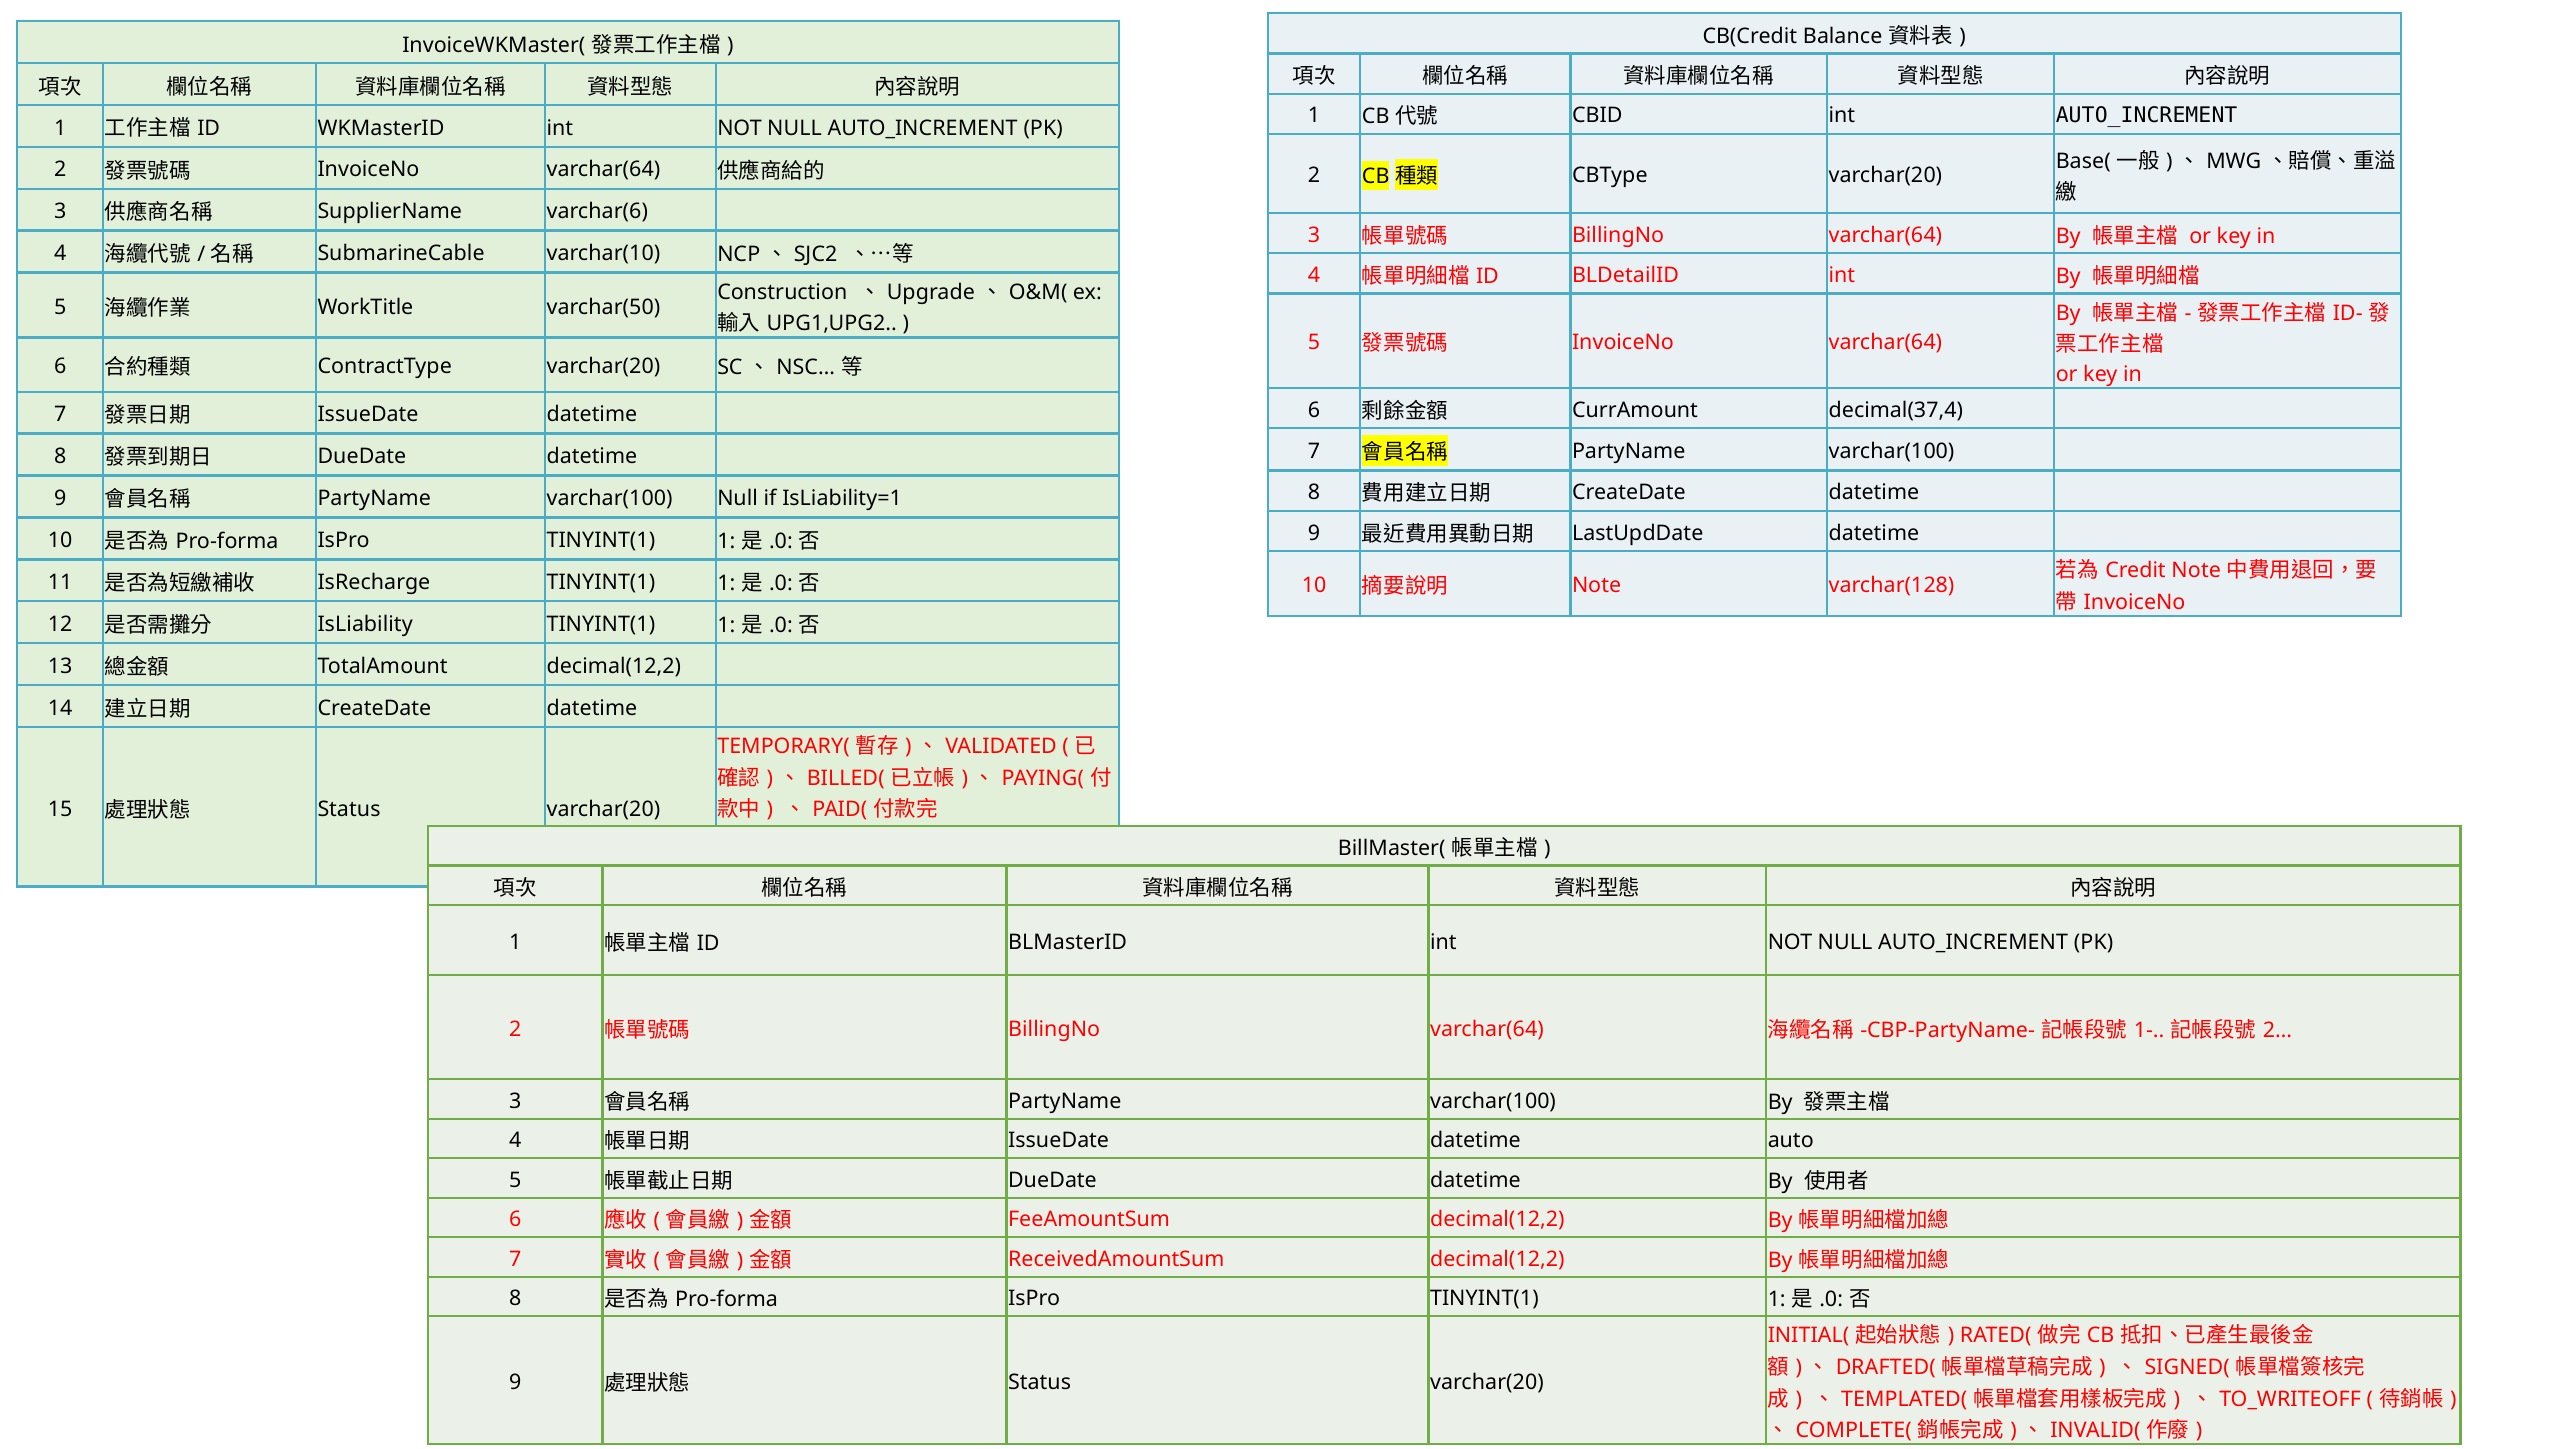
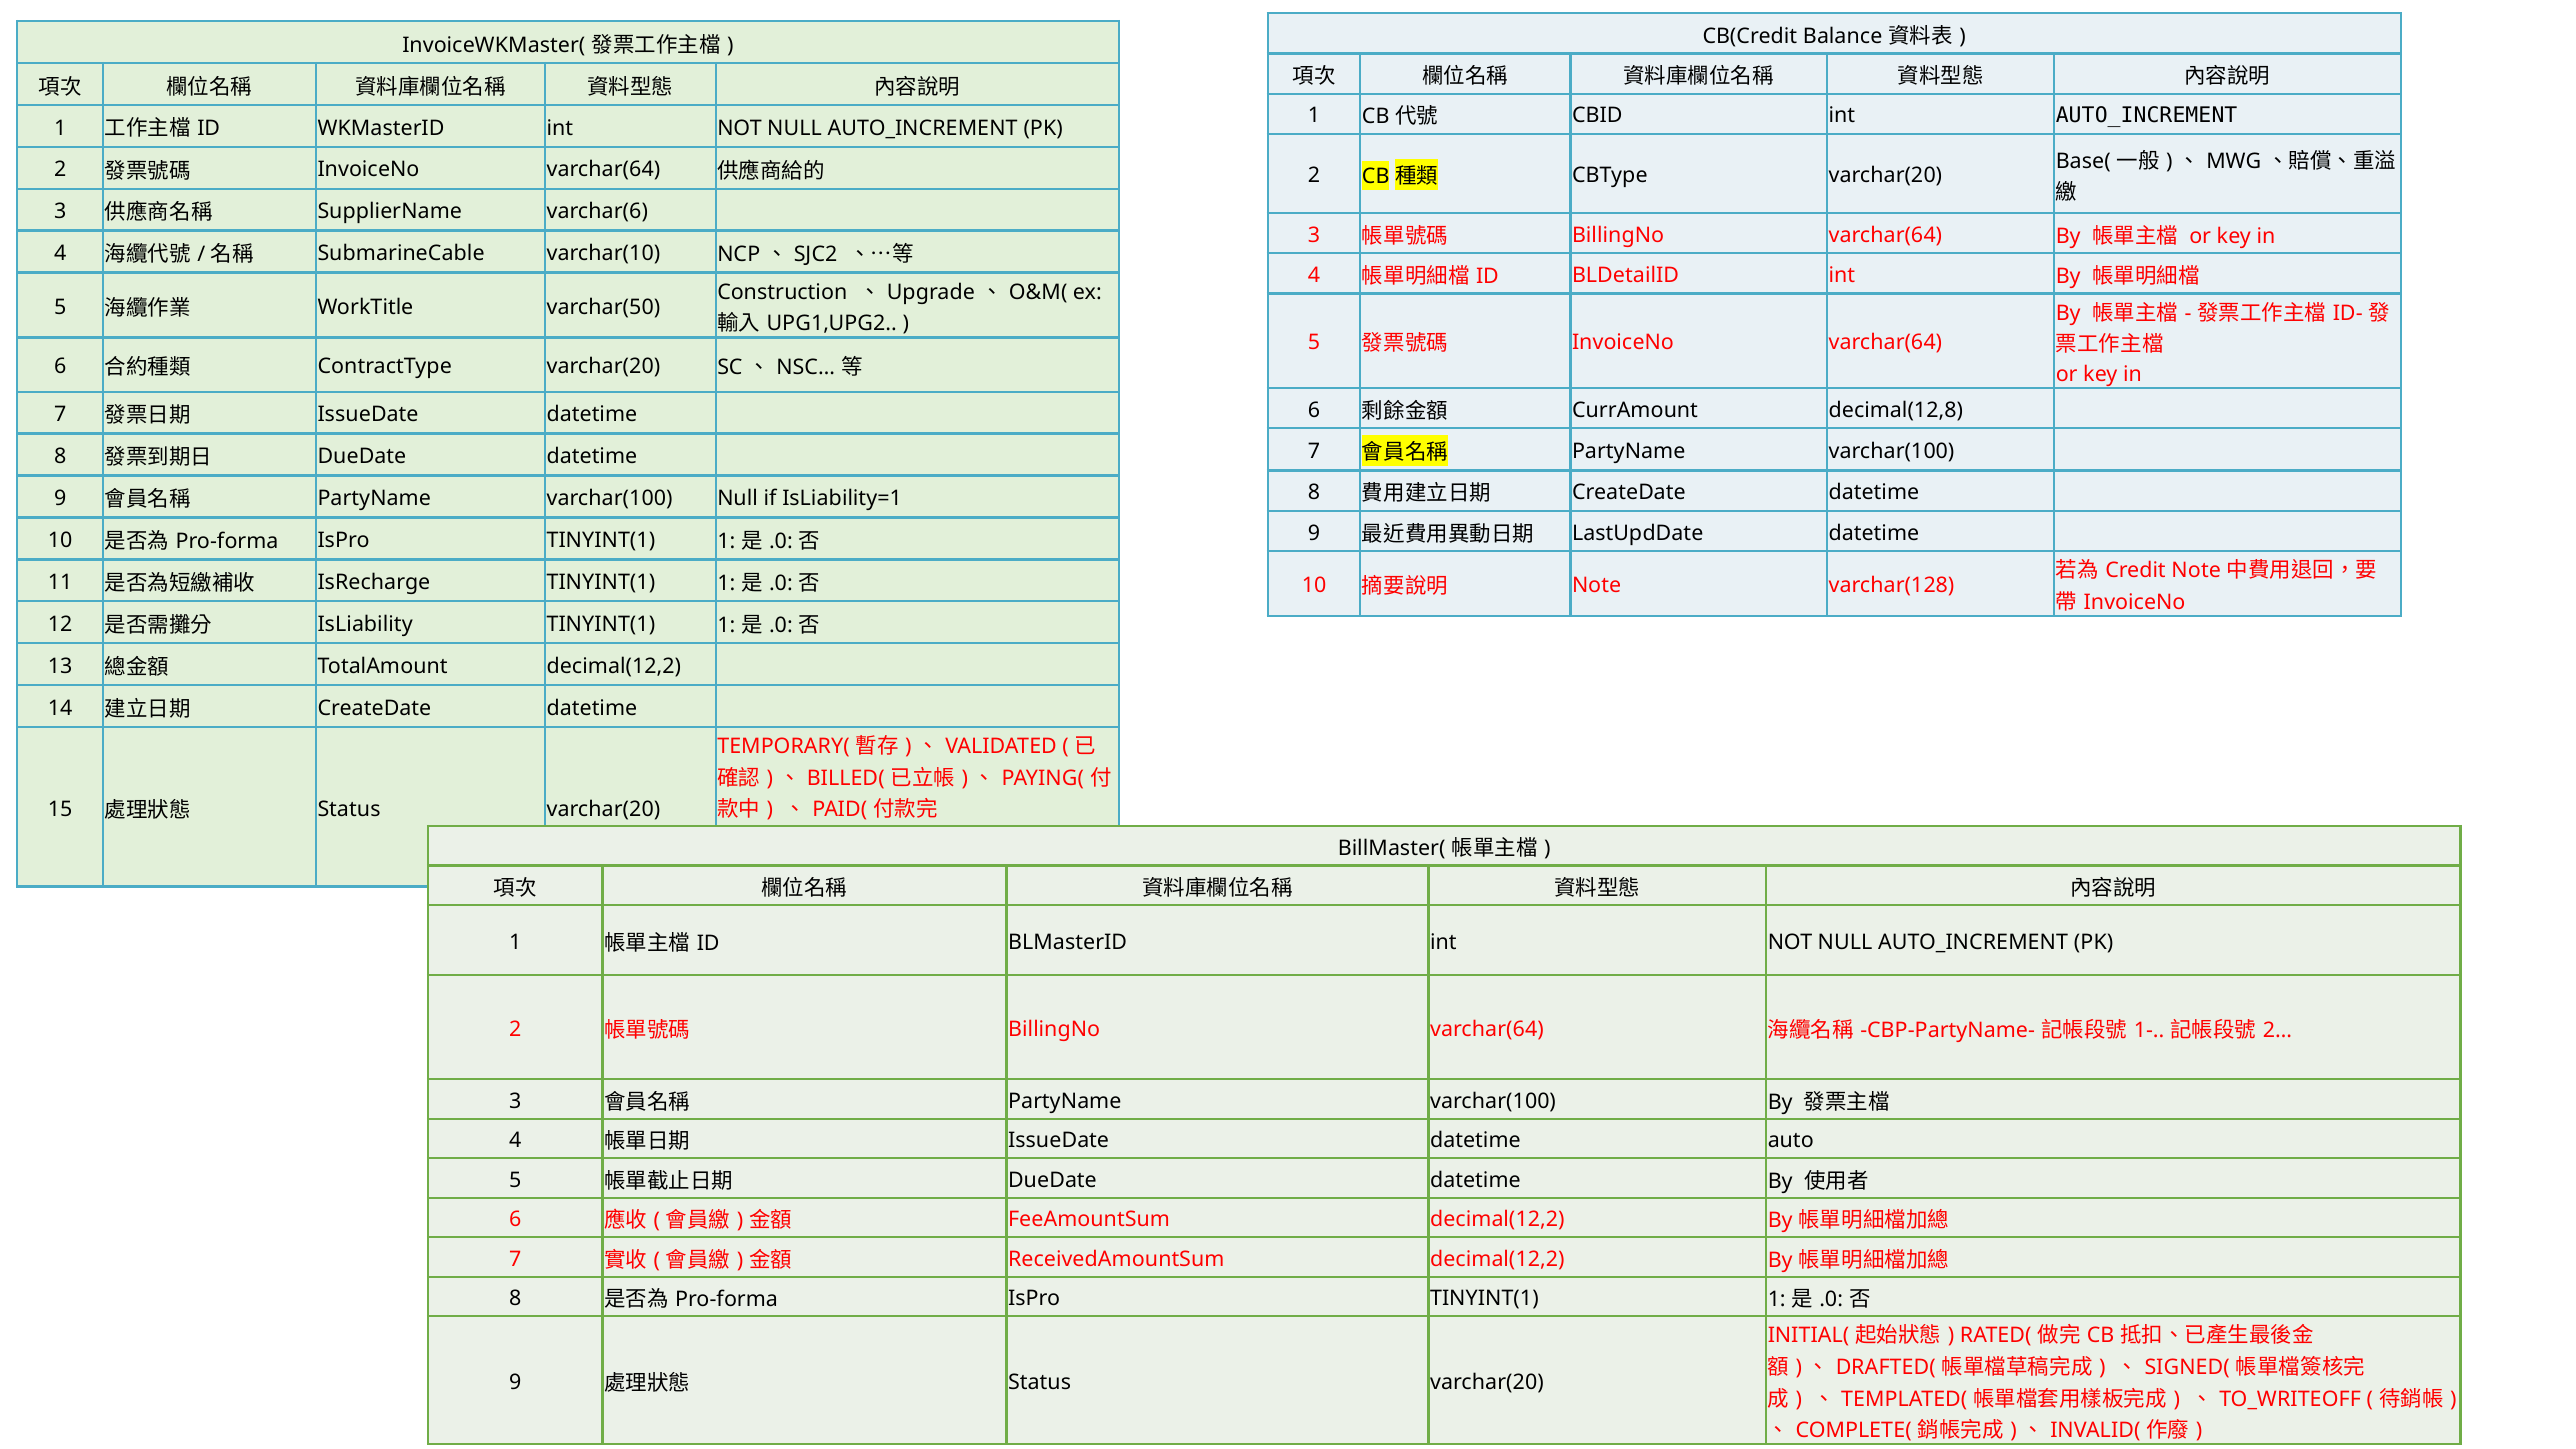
decimal(37,4: decimal(37,4 -> decimal(12,8
